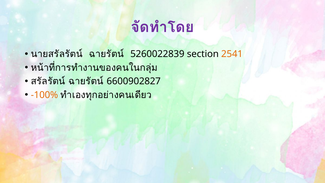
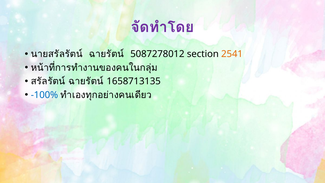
5260022839: 5260022839 -> 5087278012
6600902827: 6600902827 -> 1658713135
-100% colour: orange -> blue
